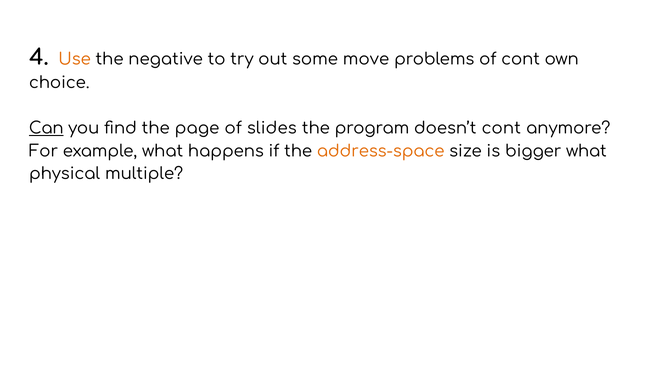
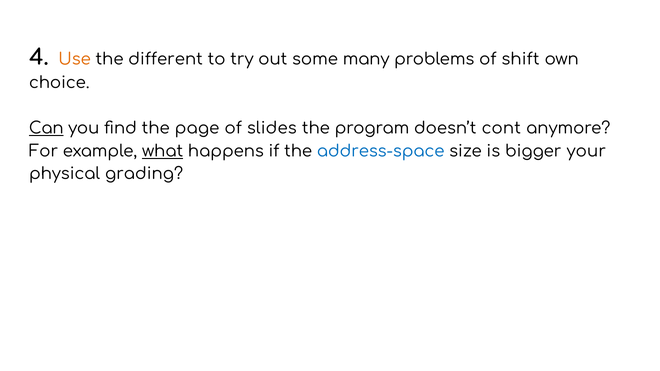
negative: negative -> different
move: move -> many
of cont: cont -> shift
what at (163, 151) underline: none -> present
address-space colour: orange -> blue
bigger what: what -> your
multiple: multiple -> grading
